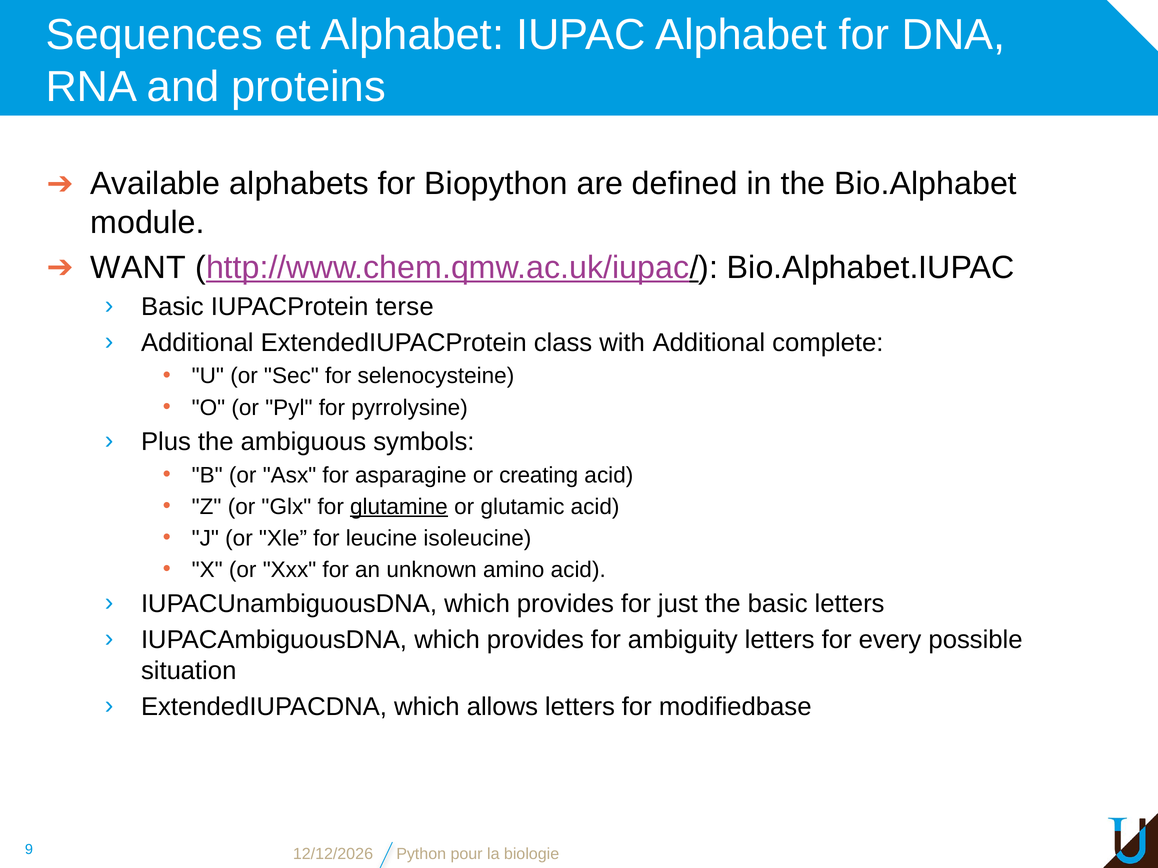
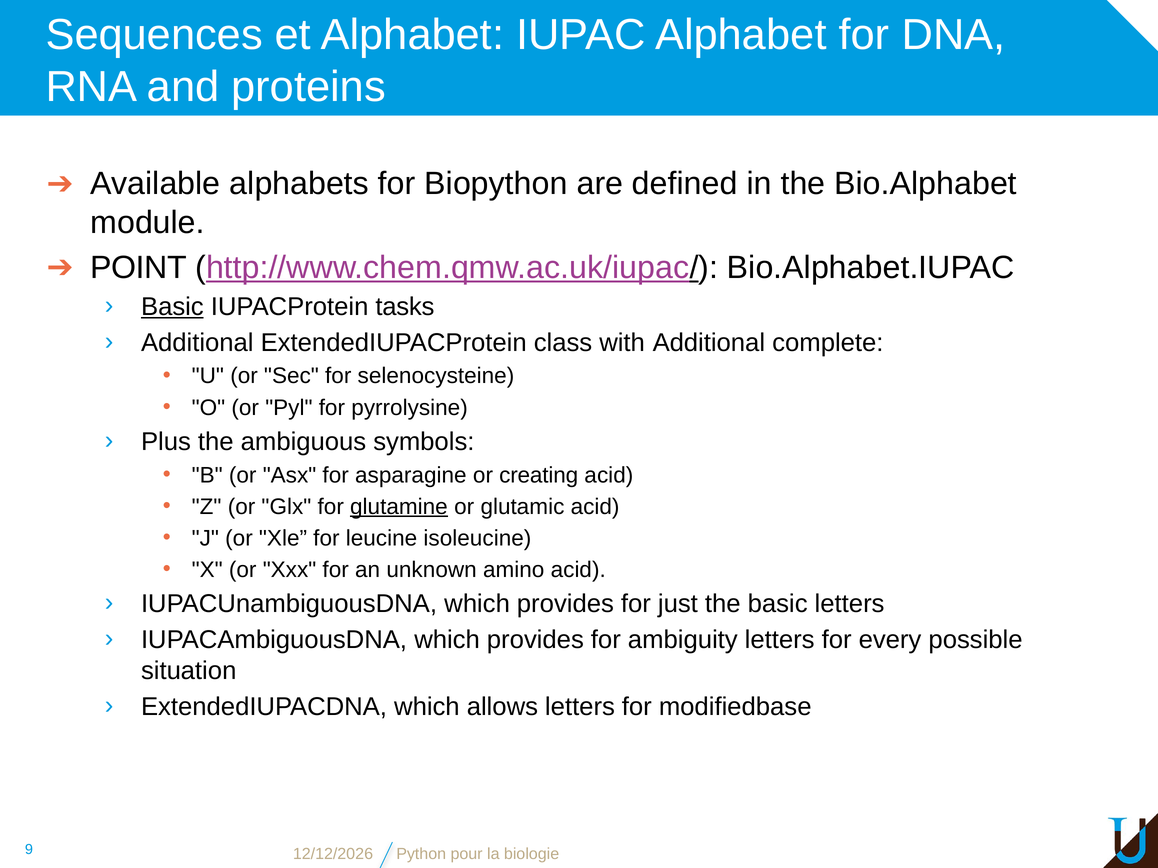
WANT: WANT -> POINT
Basic at (172, 307) underline: none -> present
terse: terse -> tasks
